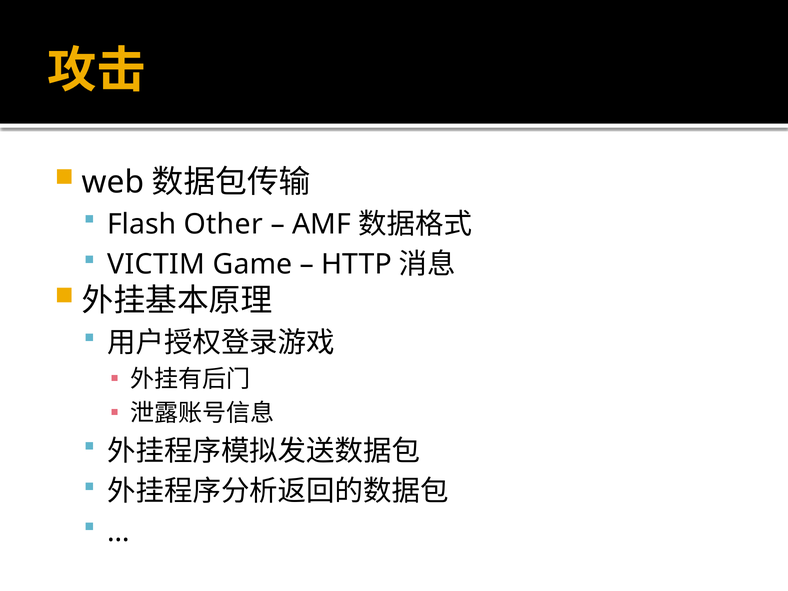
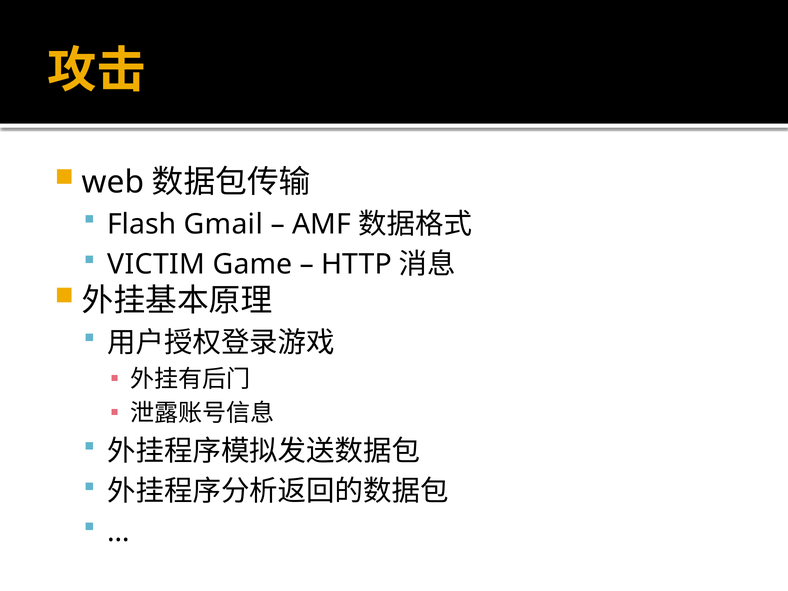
Other: Other -> Gmail
